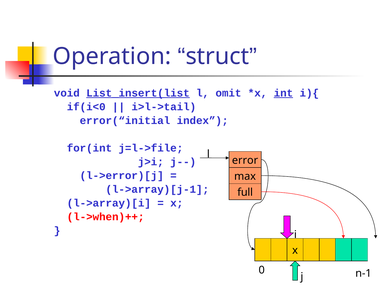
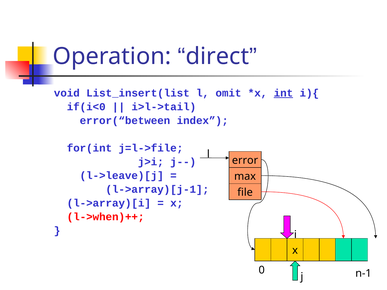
struct: struct -> direct
List_insert(list underline: present -> none
error(“initial: error(“initial -> error(“between
l->error)[j: l->error)[j -> l->leave)[j
full: full -> file
